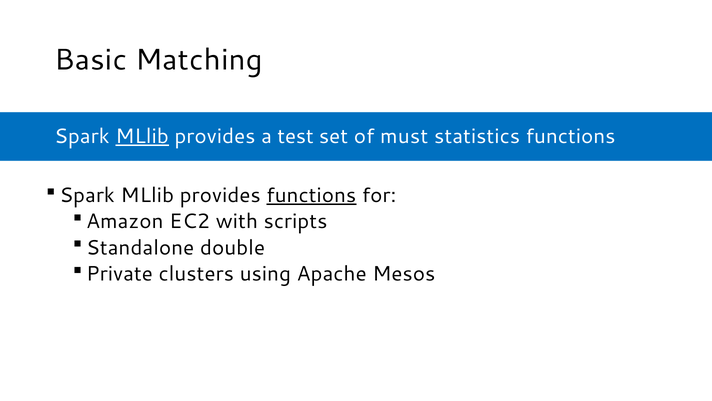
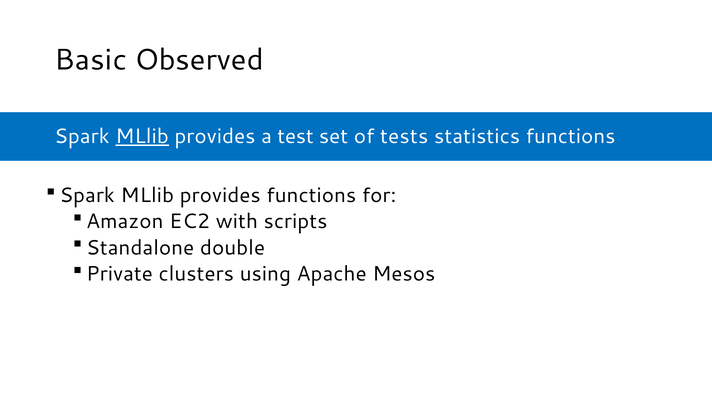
Matching: Matching -> Observed
must: must -> tests
functions at (311, 195) underline: present -> none
